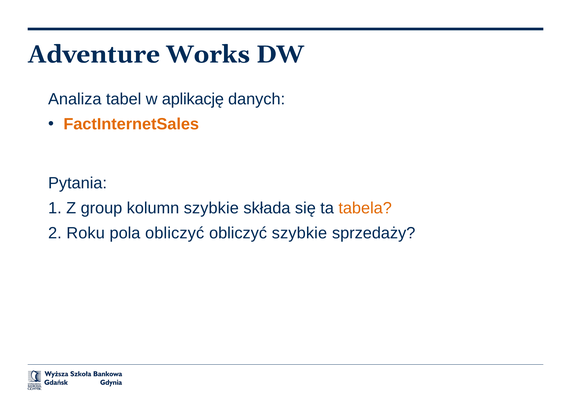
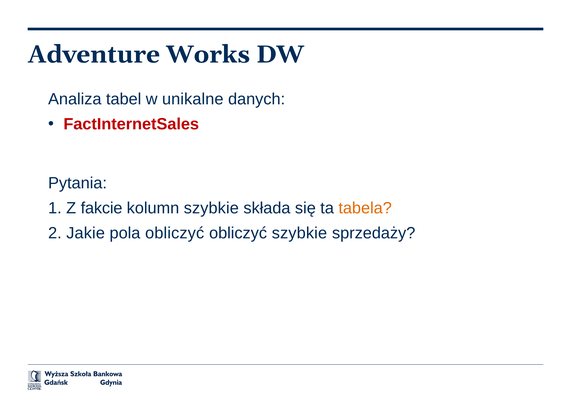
aplikację: aplikację -> unikalne
FactInternetSales colour: orange -> red
group: group -> fakcie
Roku: Roku -> Jakie
